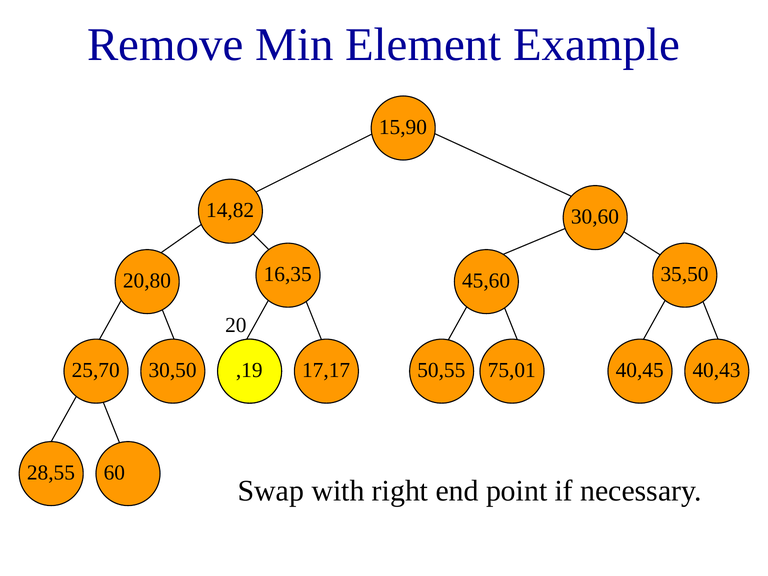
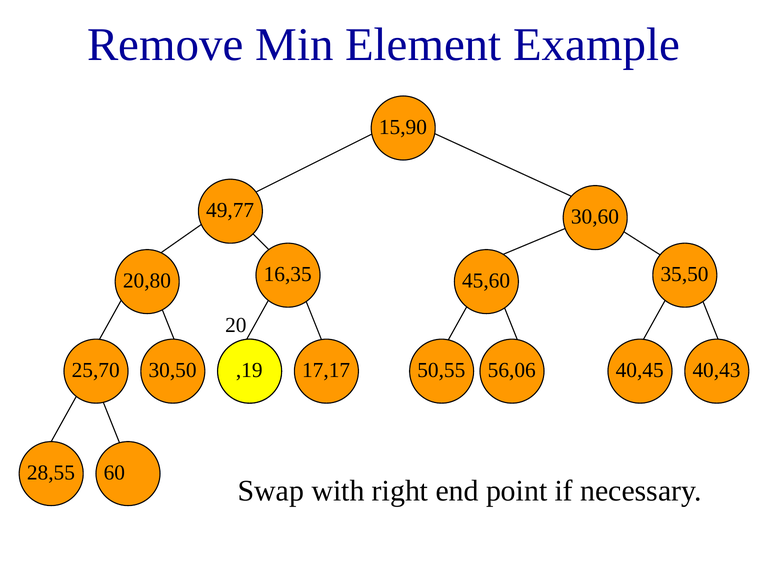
14,82: 14,82 -> 49,77
75,01: 75,01 -> 56,06
